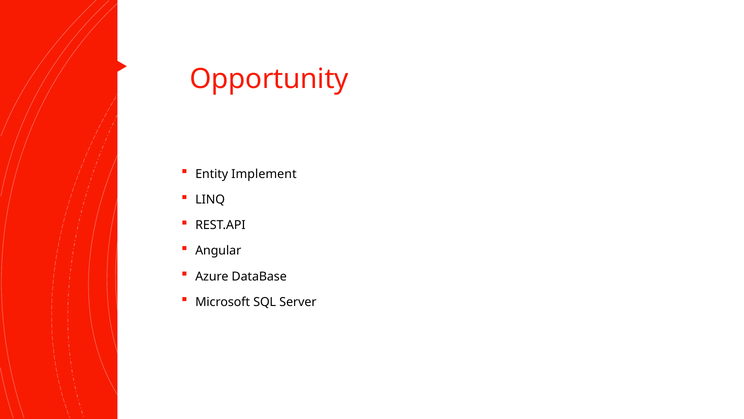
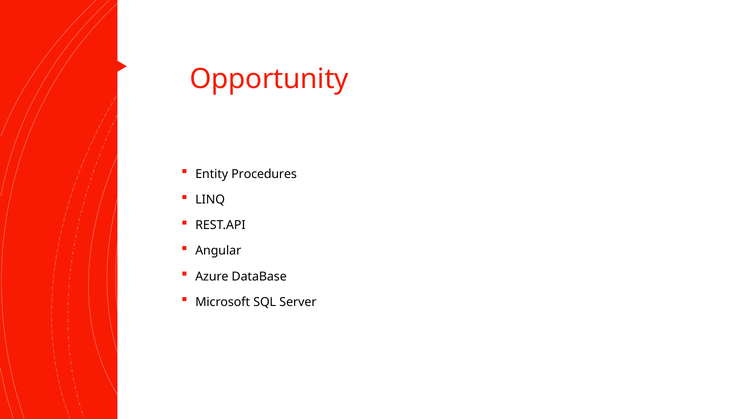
Implement: Implement -> Procedures
